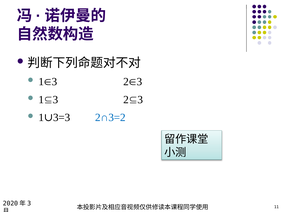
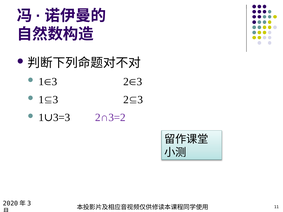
2∩3=2 colour: blue -> purple
